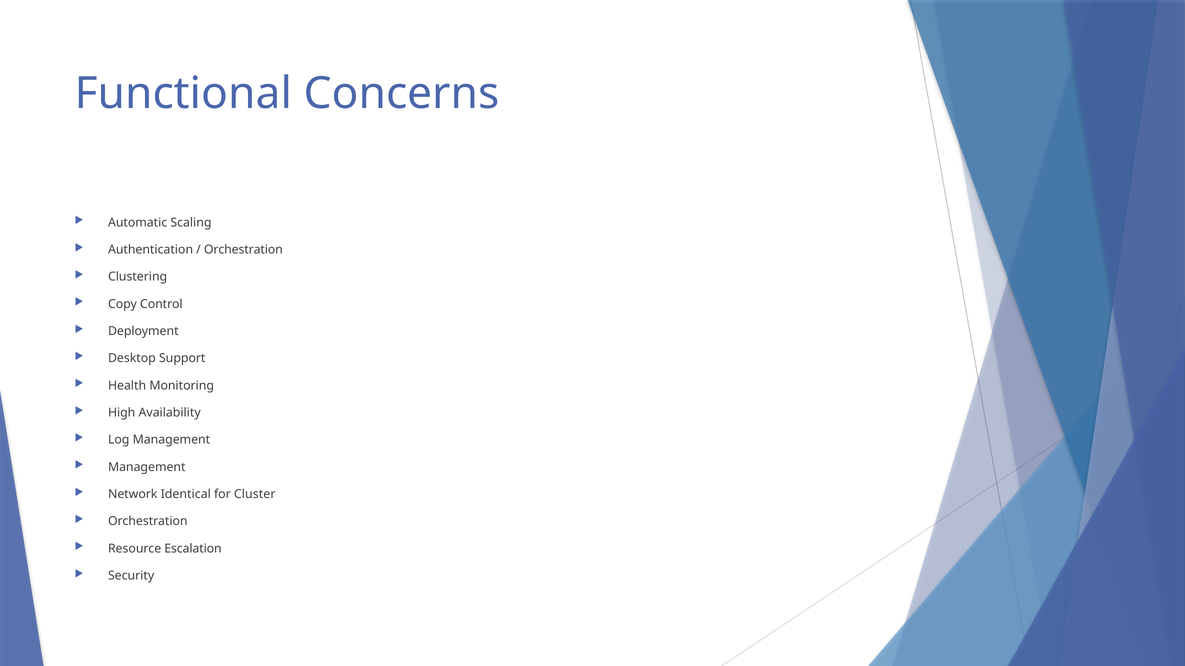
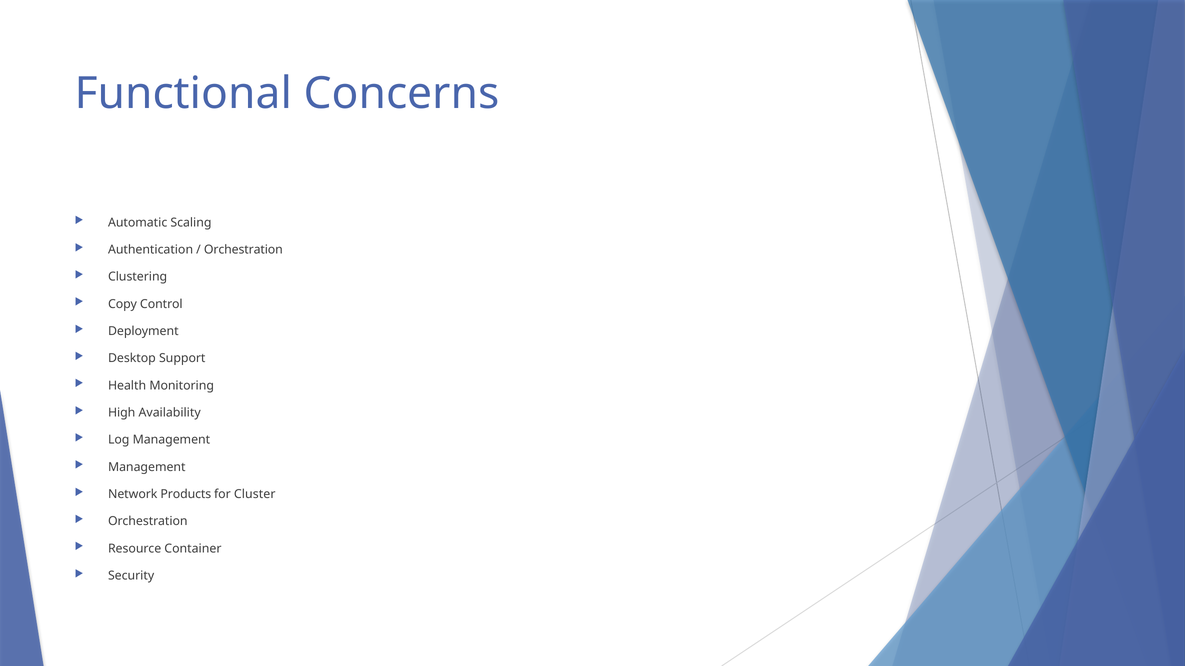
Identical: Identical -> Products
Escalation: Escalation -> Container
